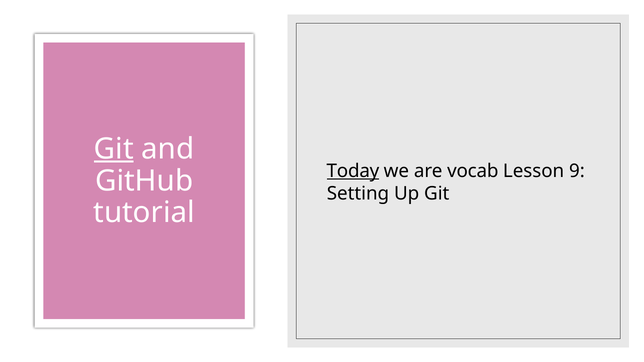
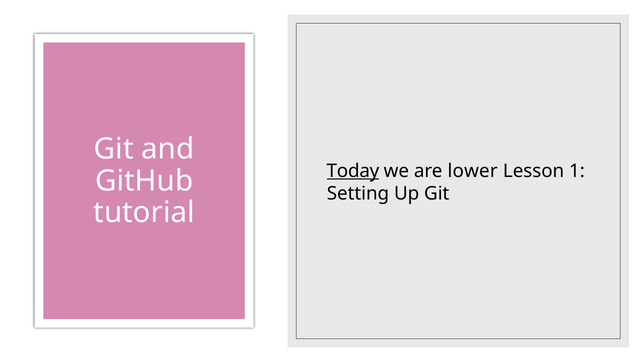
Git at (114, 149) underline: present -> none
vocab: vocab -> lower
9: 9 -> 1
